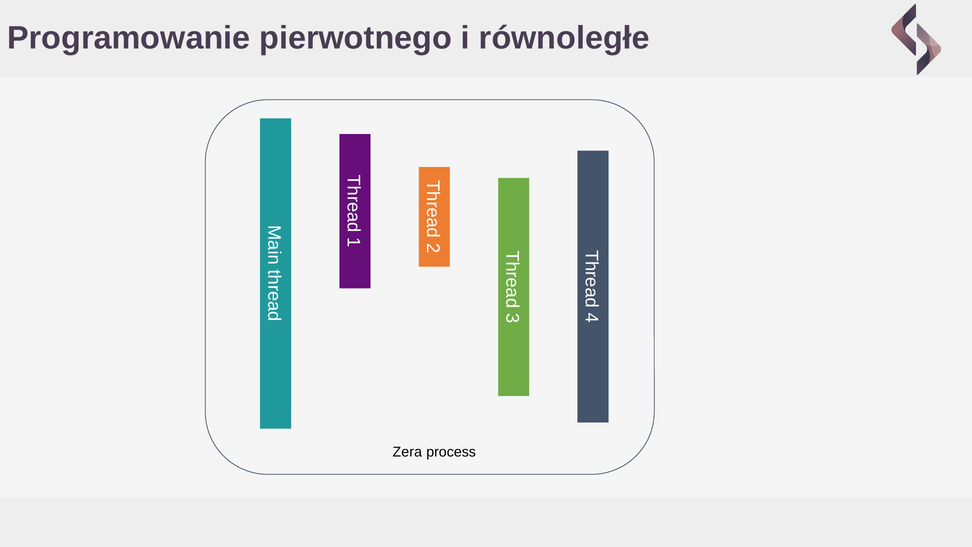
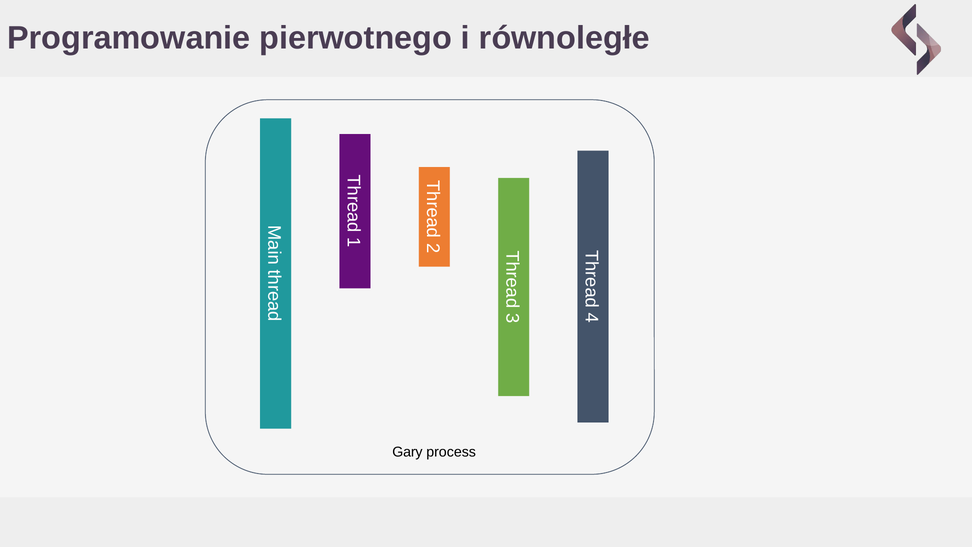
Zera: Zera -> Gary
